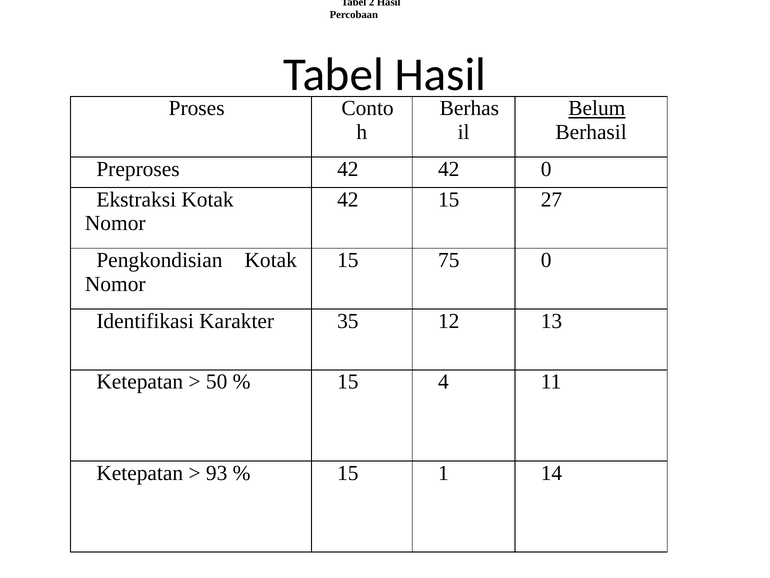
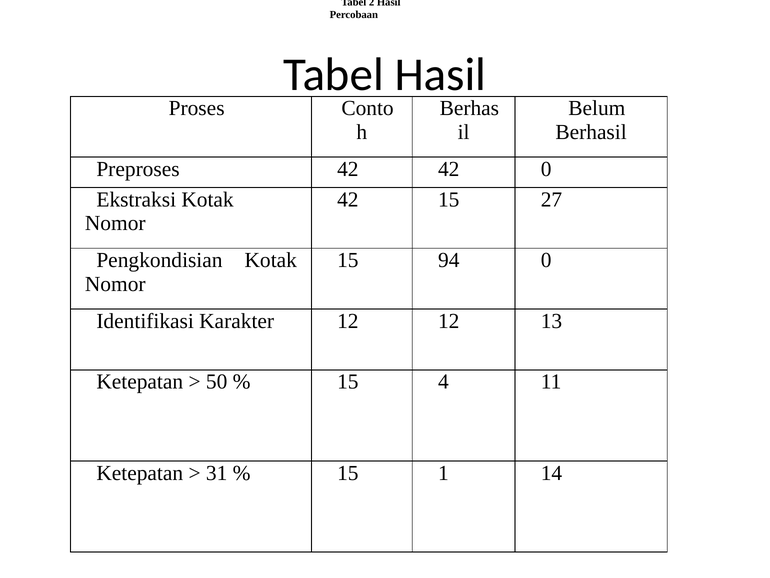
Belum underline: present -> none
75: 75 -> 94
Karakter 35: 35 -> 12
93: 93 -> 31
